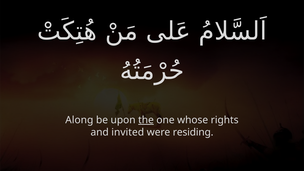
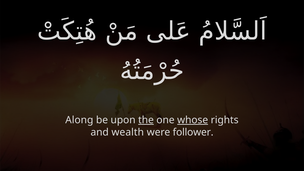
whose underline: none -> present
invited: invited -> wealth
residing: residing -> follower
